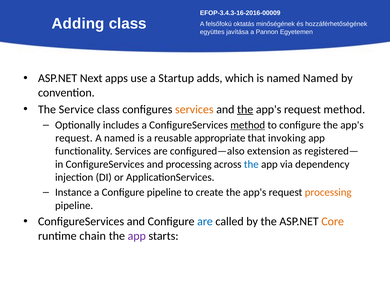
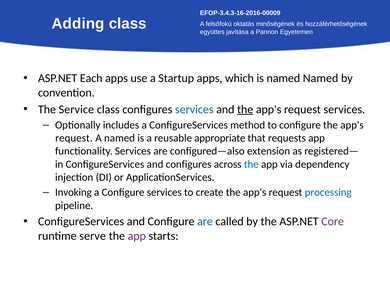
Next: Next -> Each
Startup adds: adds -> apps
services at (194, 109) colour: orange -> blue
request method: method -> services
method at (248, 125) underline: present -> none
invoking: invoking -> requests
and processing: processing -> configures
Instance: Instance -> Invoking
Configure pipeline: pipeline -> services
processing at (328, 192) colour: orange -> blue
Core colour: orange -> purple
chain: chain -> serve
